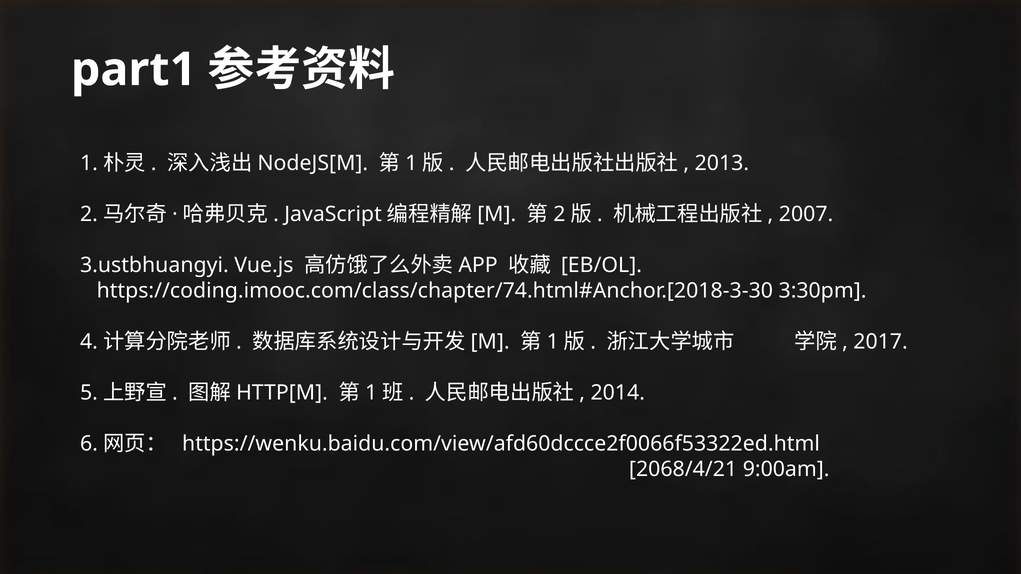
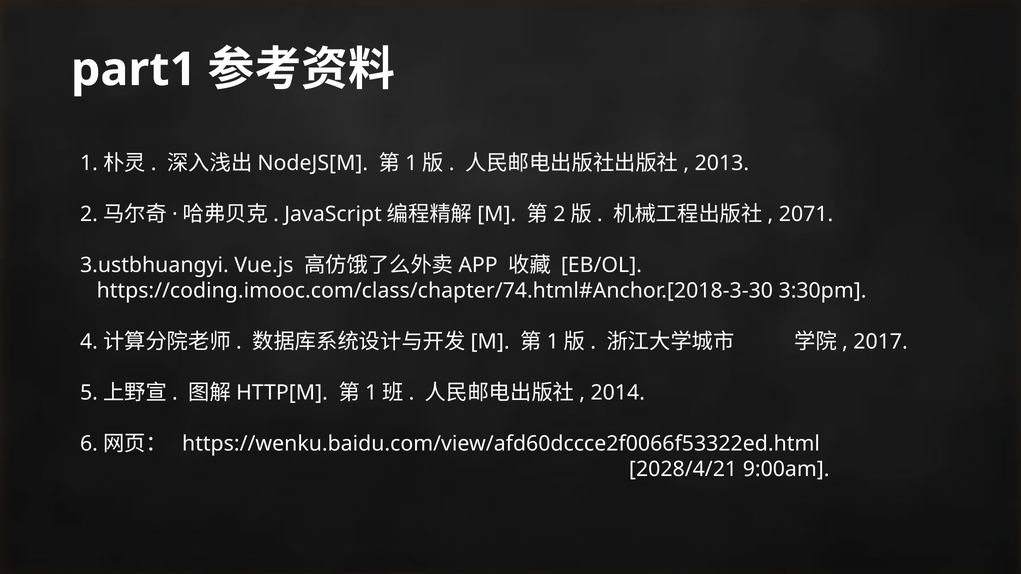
2007: 2007 -> 2071
2068/4/21: 2068/4/21 -> 2028/4/21
